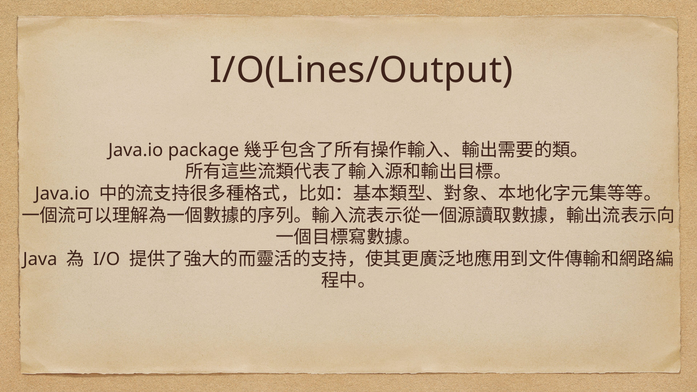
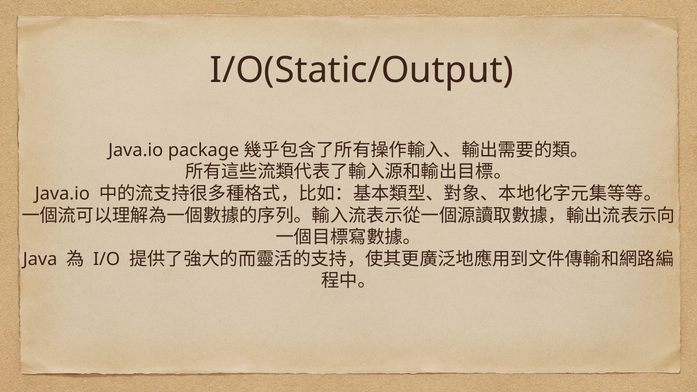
I/O(Lines/Output: I/O(Lines/Output -> I/O(Static/Output
